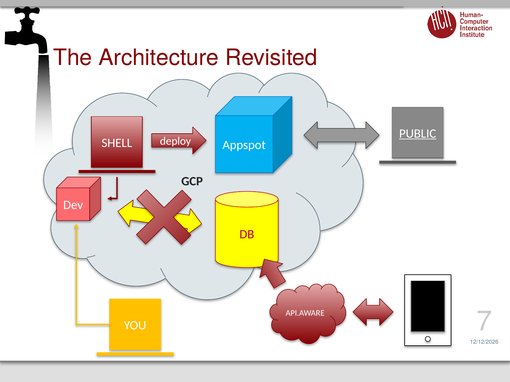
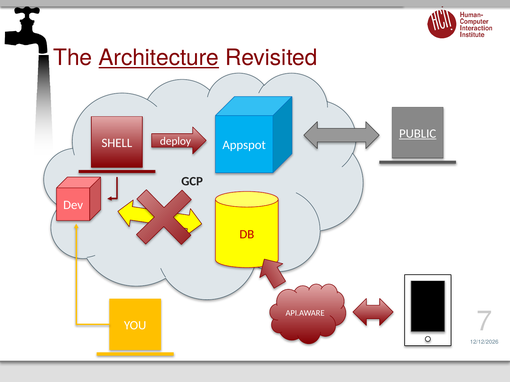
Architecture underline: none -> present
